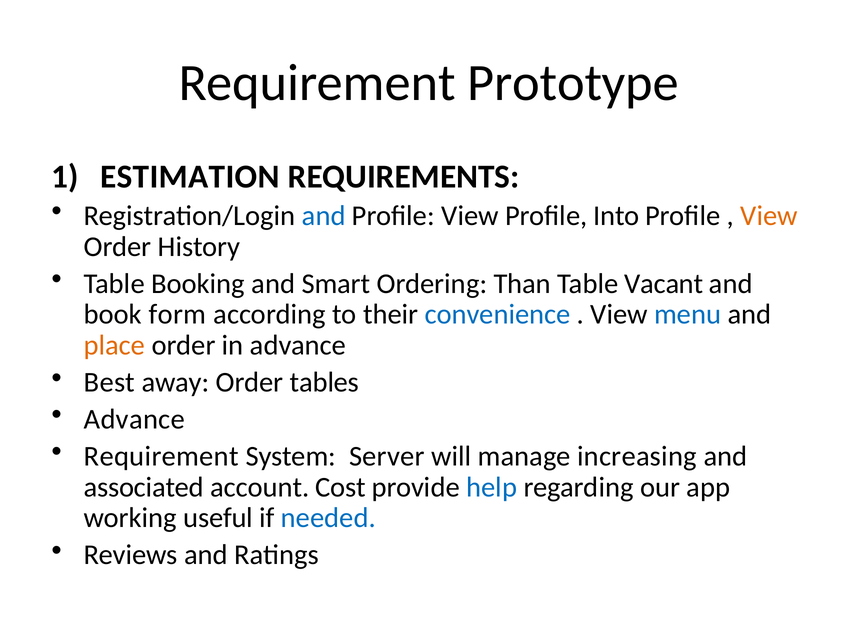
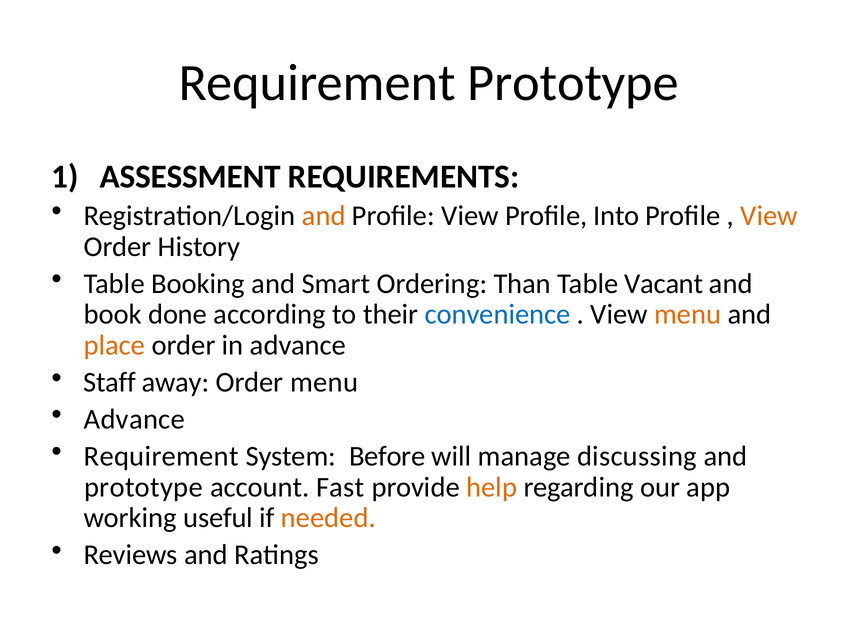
ESTIMATION: ESTIMATION -> ASSESSMENT
and at (324, 216) colour: blue -> orange
form: form -> done
menu at (688, 314) colour: blue -> orange
Best: Best -> Staff
Order tables: tables -> menu
Server: Server -> Before
increasing: increasing -> discussing
associated at (144, 487): associated -> prototype
Cost: Cost -> Fast
help colour: blue -> orange
needed colour: blue -> orange
